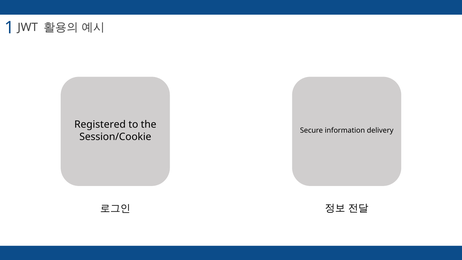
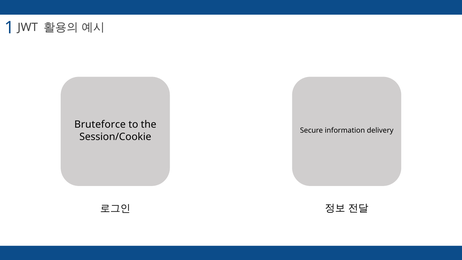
Registered: Registered -> Bruteforce
